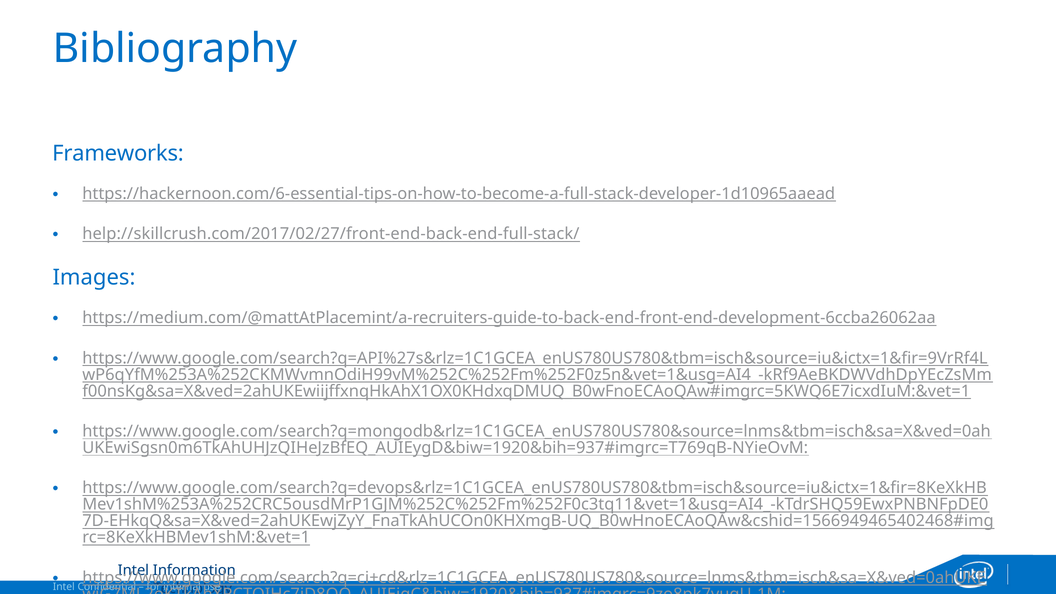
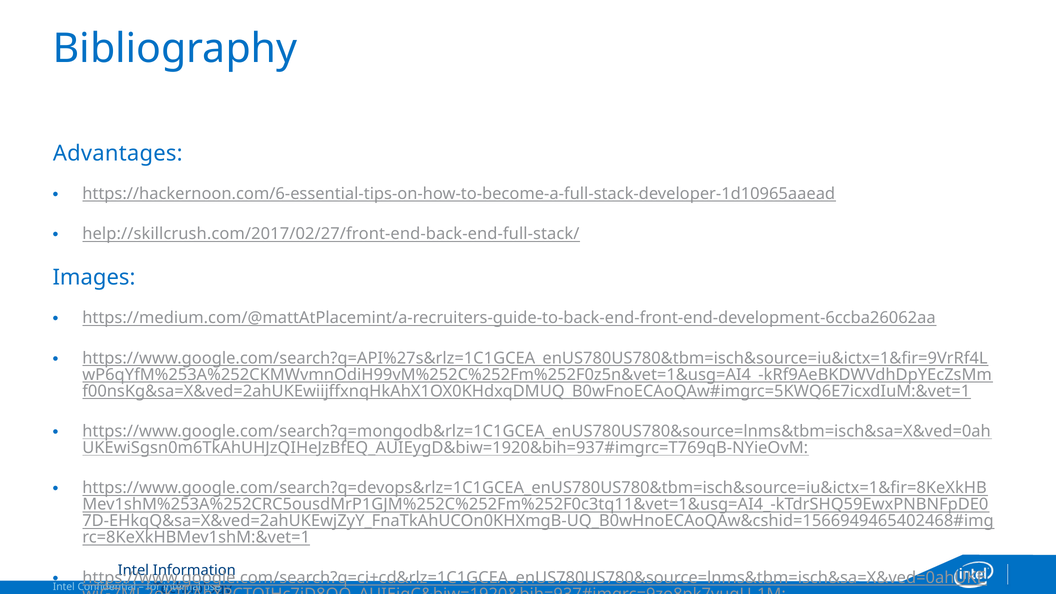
Frameworks: Frameworks -> Advantages
